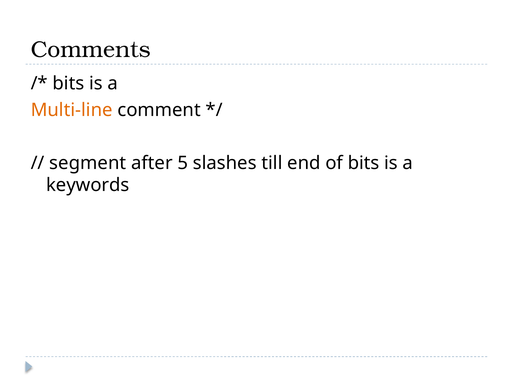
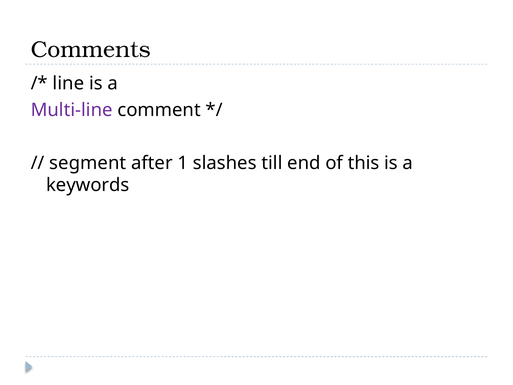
bits at (68, 83): bits -> line
Multi-line colour: orange -> purple
5: 5 -> 1
of bits: bits -> this
